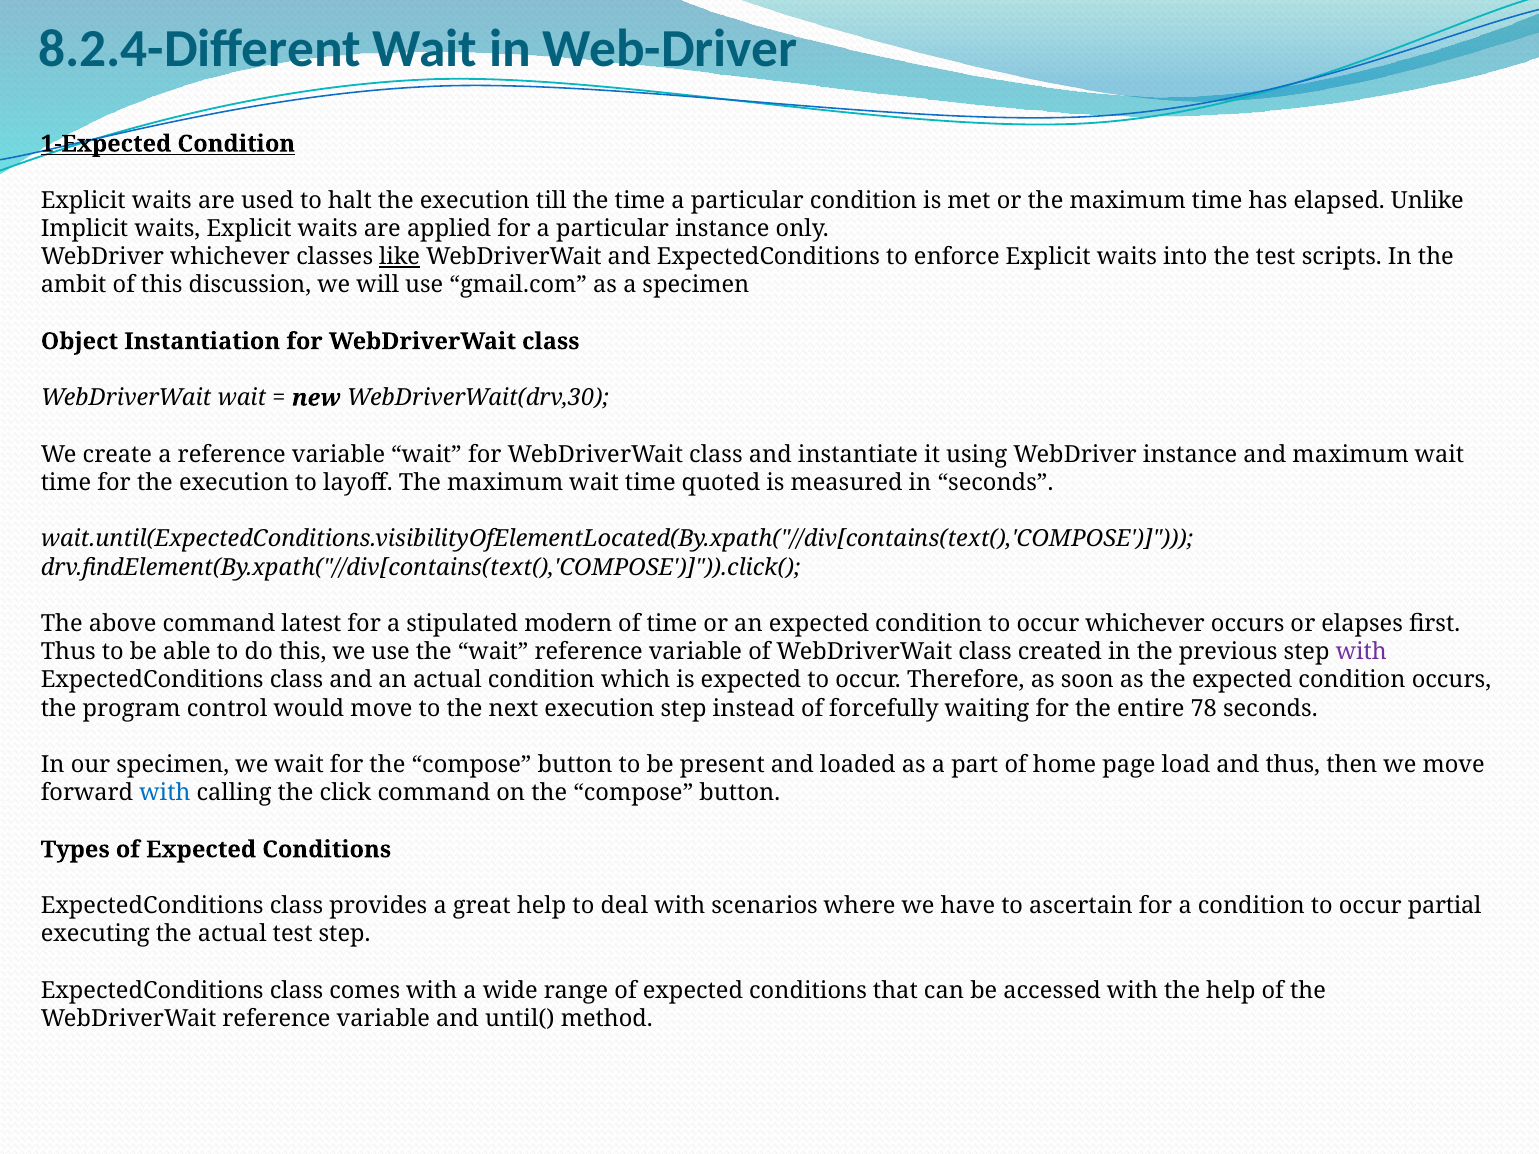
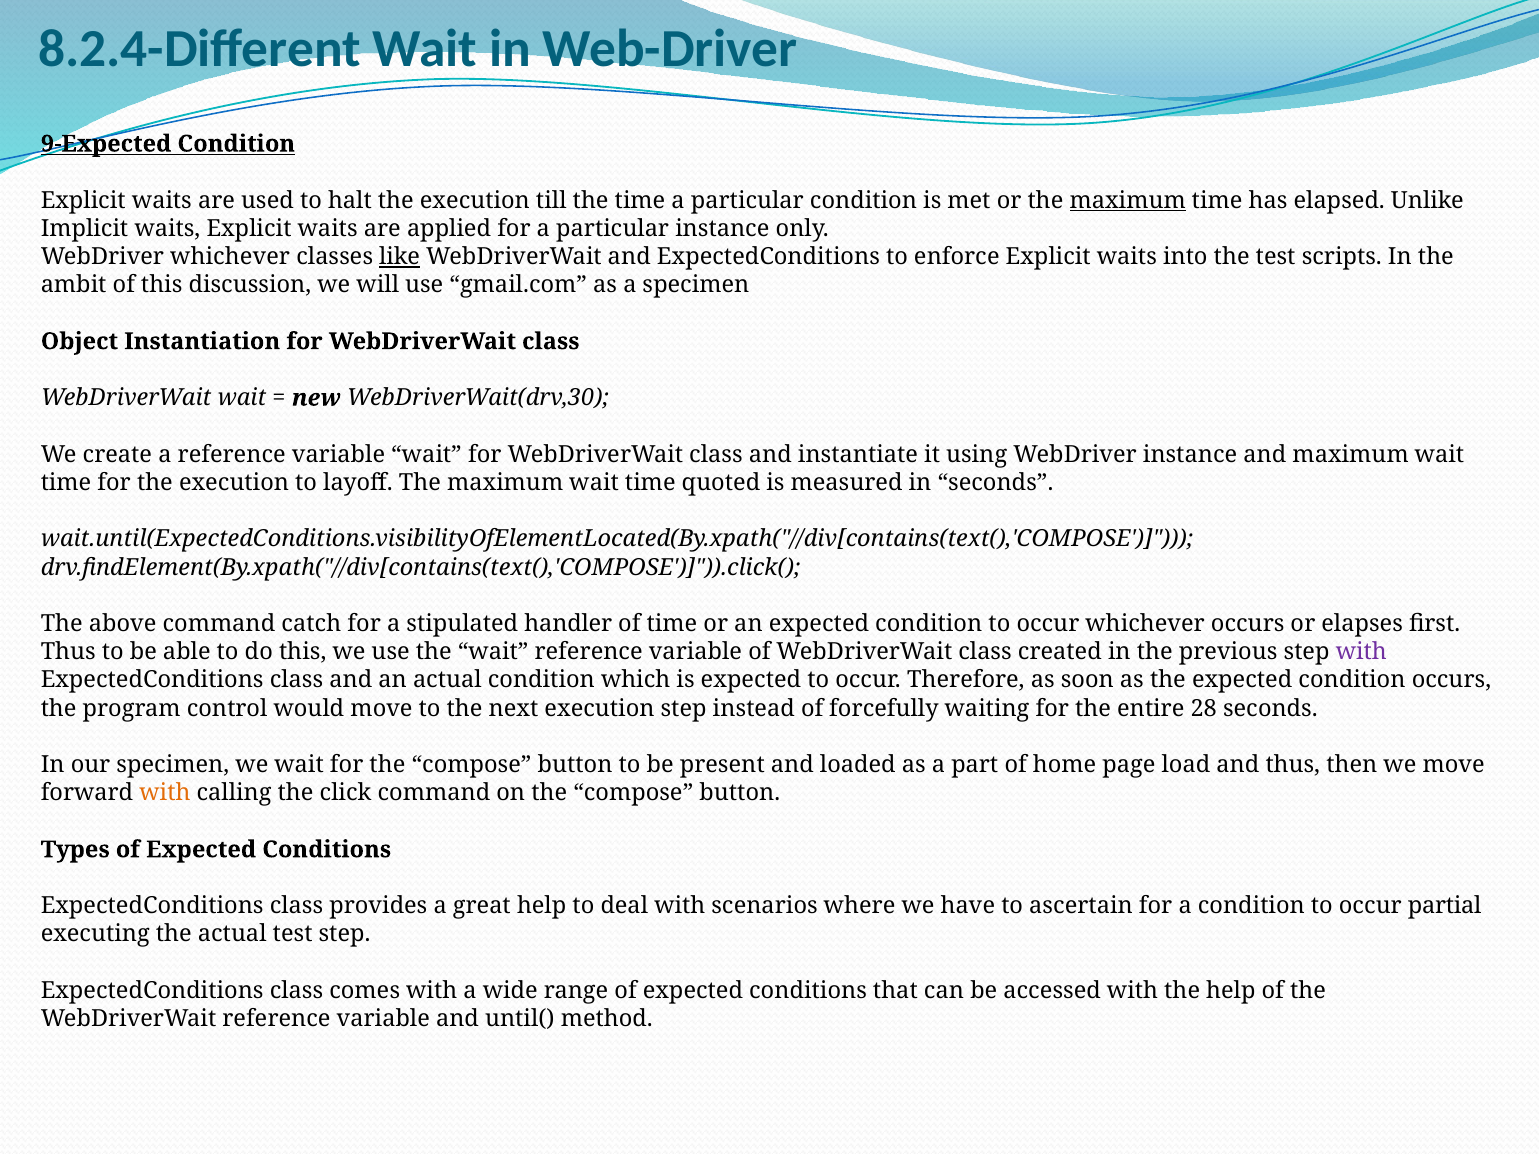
1-Expected: 1-Expected -> 9-Expected
maximum at (1128, 200) underline: none -> present
latest: latest -> catch
modern: modern -> handler
78: 78 -> 28
with at (165, 793) colour: blue -> orange
